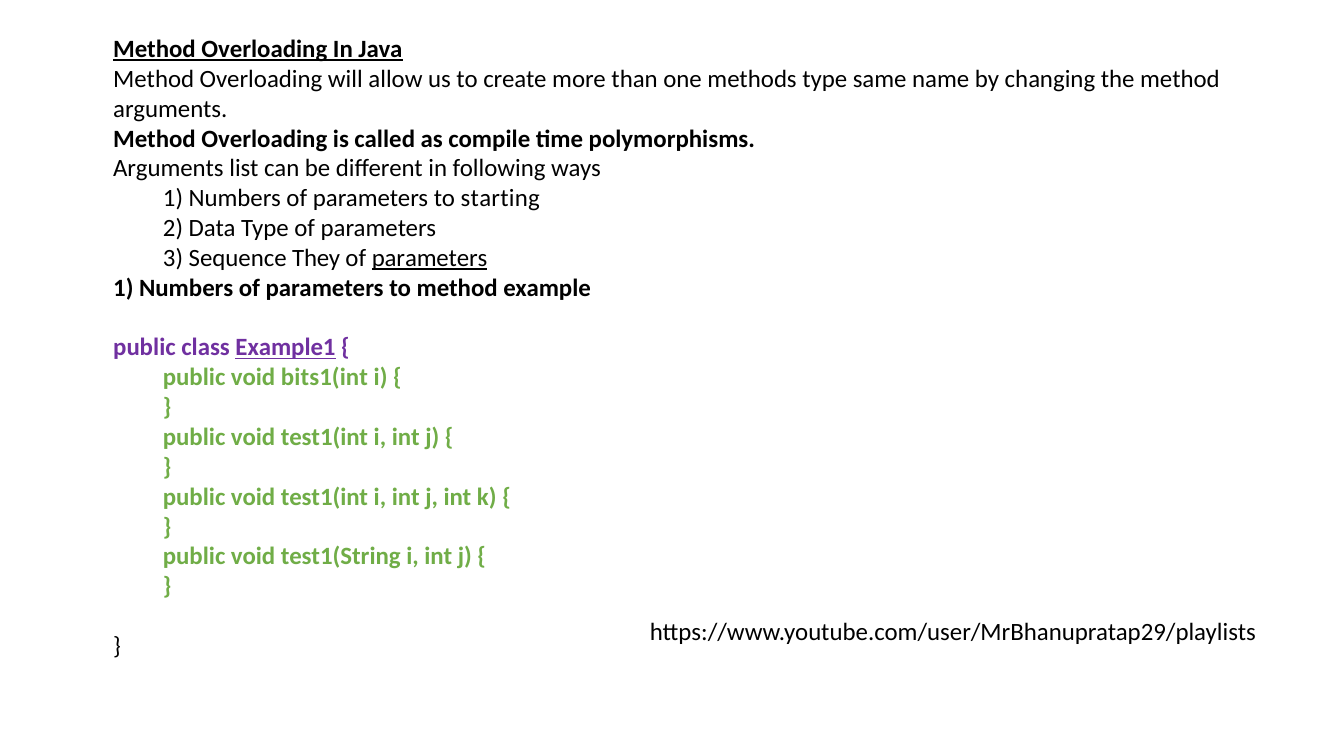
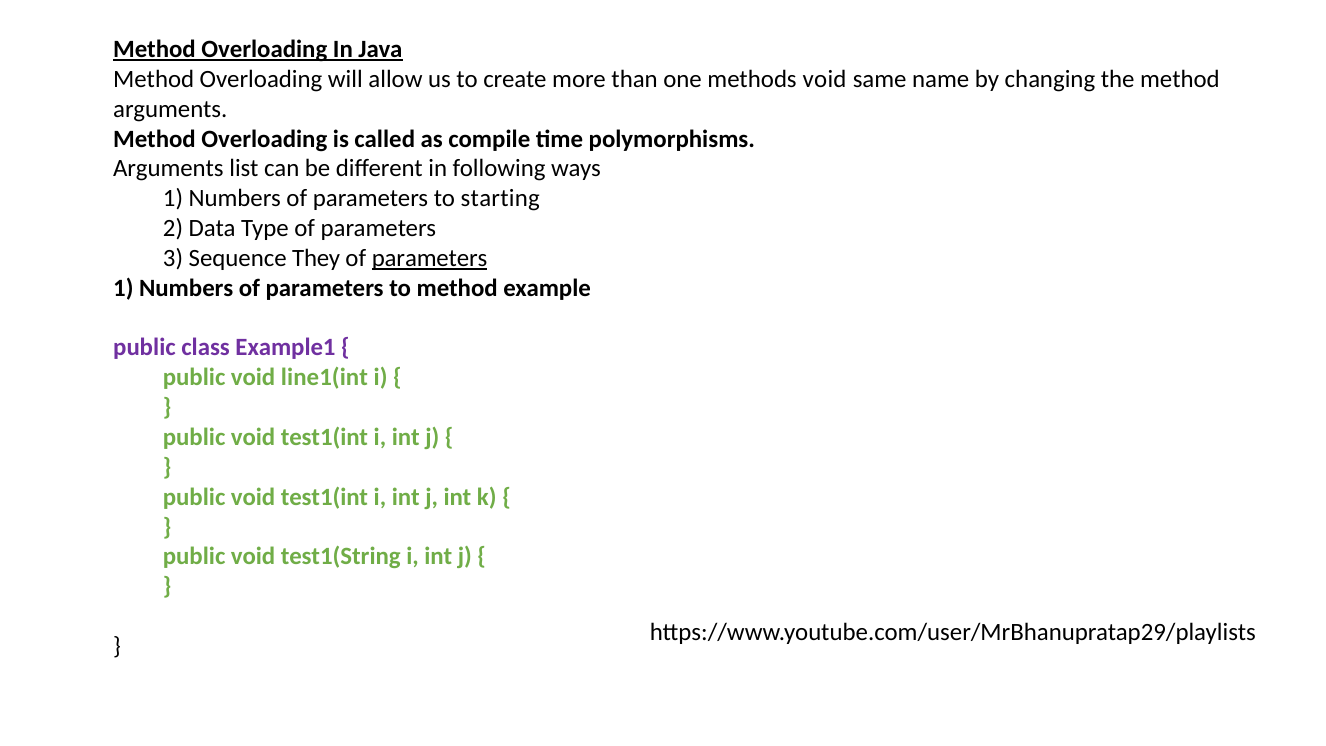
methods type: type -> void
Example1 underline: present -> none
bits1(int: bits1(int -> line1(int
